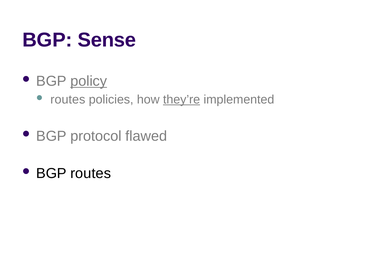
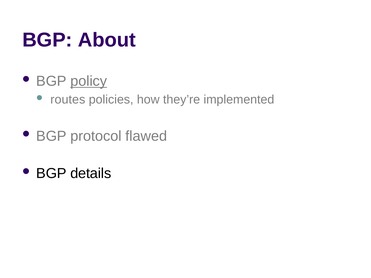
Sense: Sense -> About
they’re underline: present -> none
BGP routes: routes -> details
